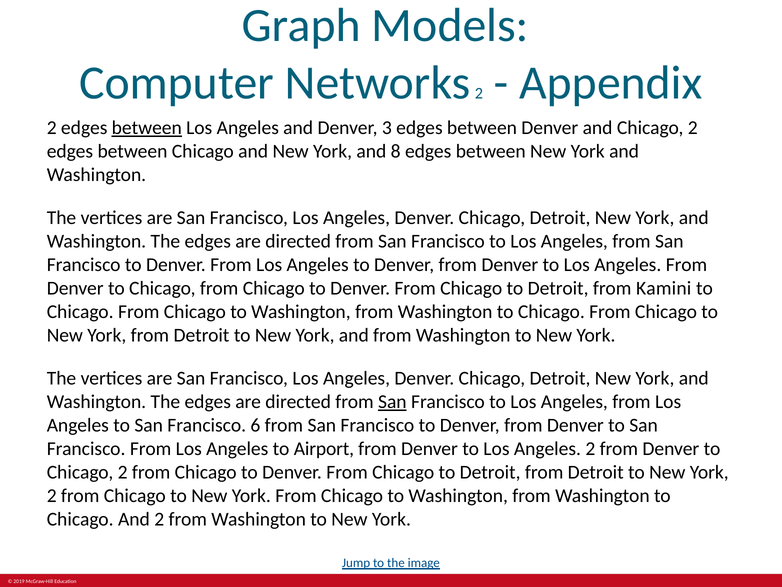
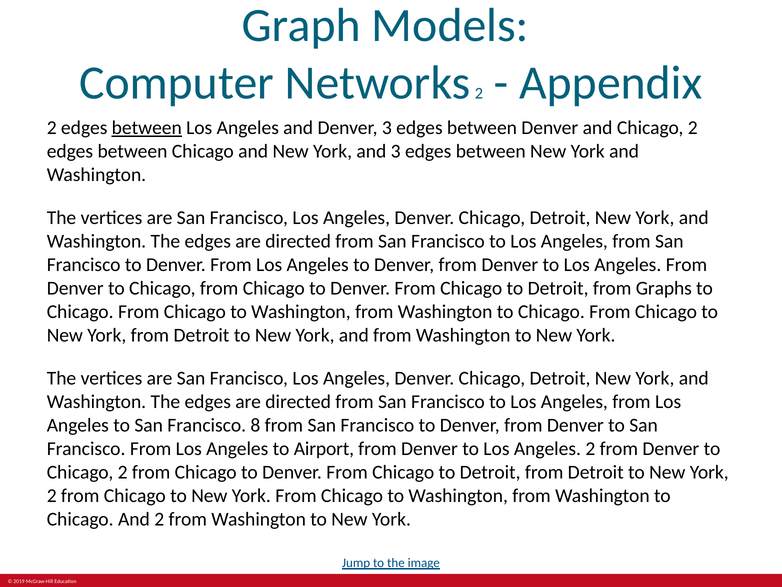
and 8: 8 -> 3
Kamini: Kamini -> Graphs
San at (392, 401) underline: present -> none
6: 6 -> 8
